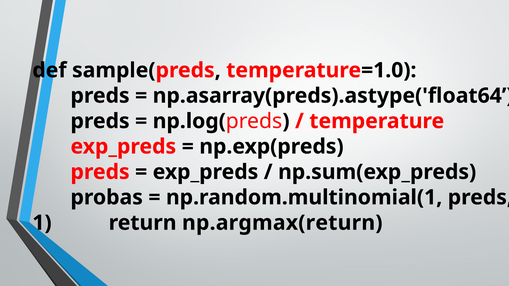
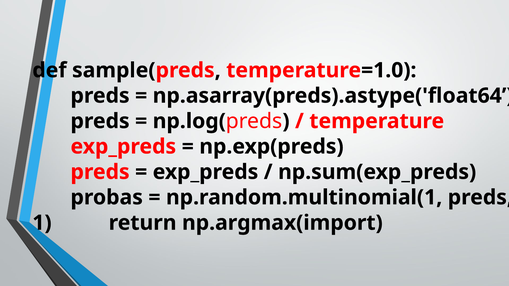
np.argmax(return: np.argmax(return -> np.argmax(import
